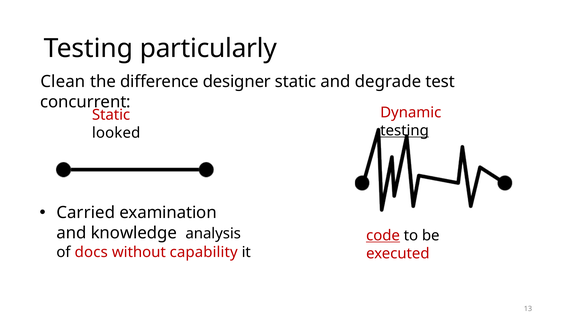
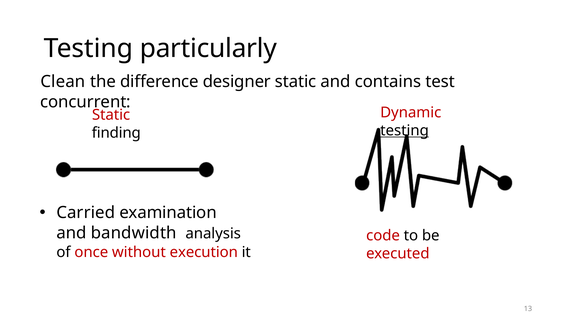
degrade: degrade -> contains
looked: looked -> finding
knowledge: knowledge -> bandwidth
code underline: present -> none
docs: docs -> once
capability: capability -> execution
